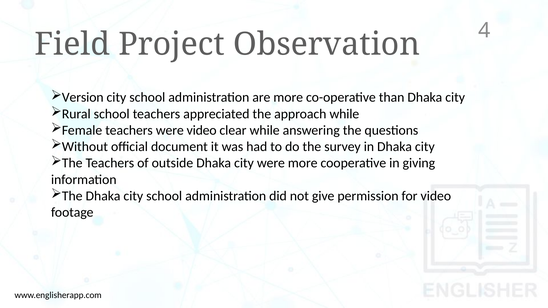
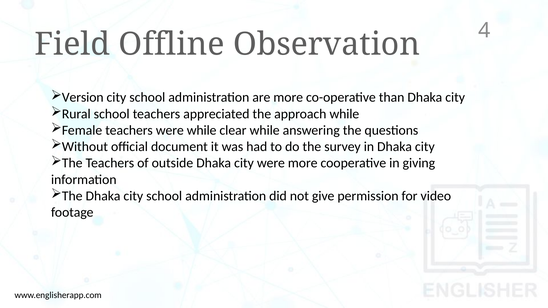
Project: Project -> Offline
were video: video -> while
